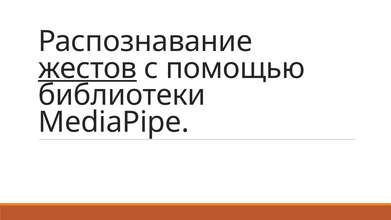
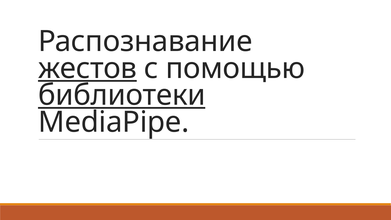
библиотеки underline: none -> present
